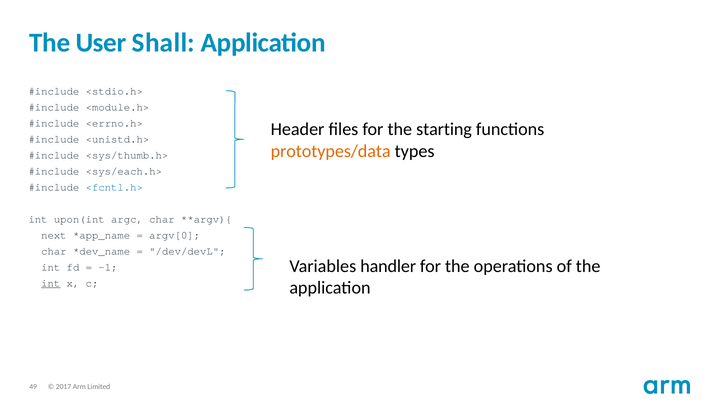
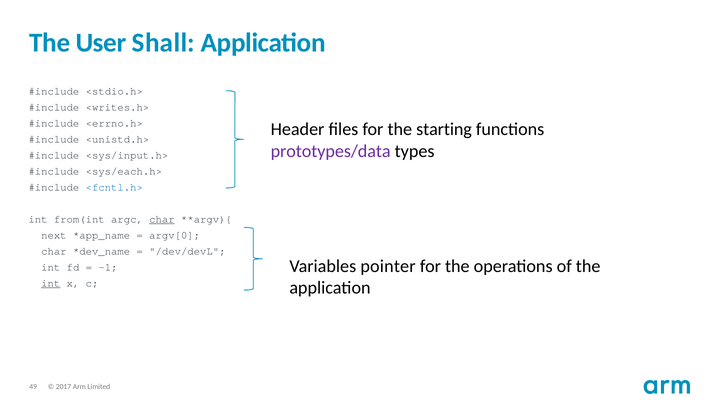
<module.h>: <module.h> -> <writes.h>
prototypes/data colour: orange -> purple
<sys/thumb.h>: <sys/thumb.h> -> <sys/input.h>
upon(int: upon(int -> from(int
char at (162, 219) underline: none -> present
handler: handler -> pointer
